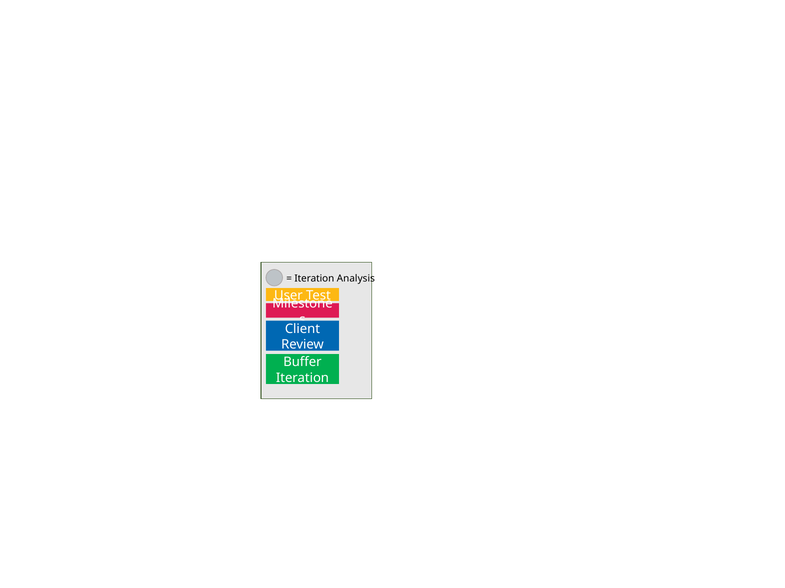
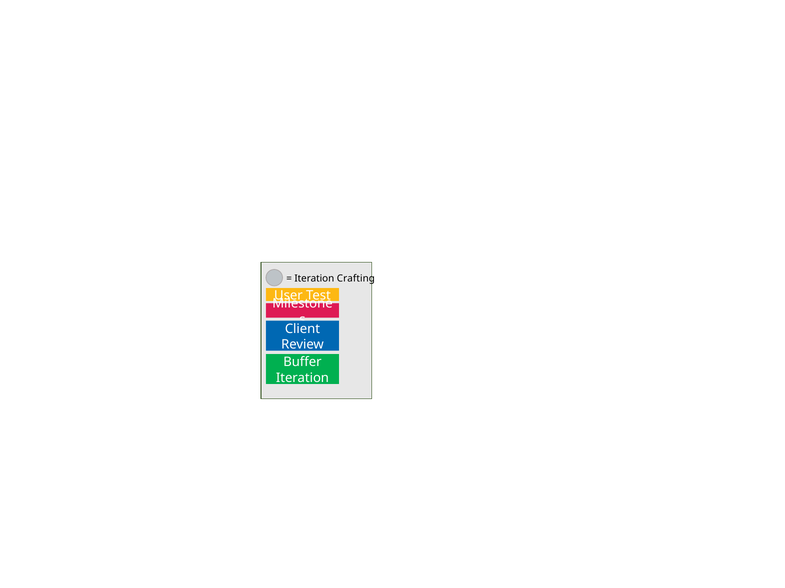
Analysis: Analysis -> Crafting
